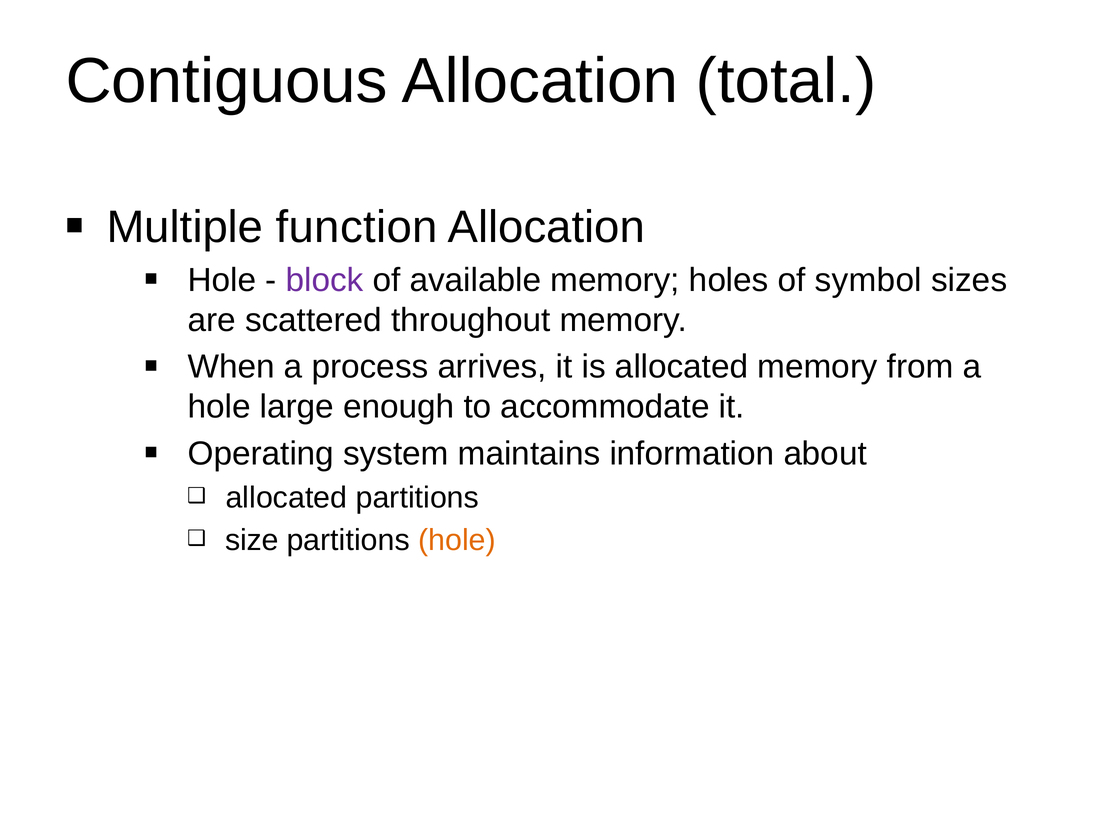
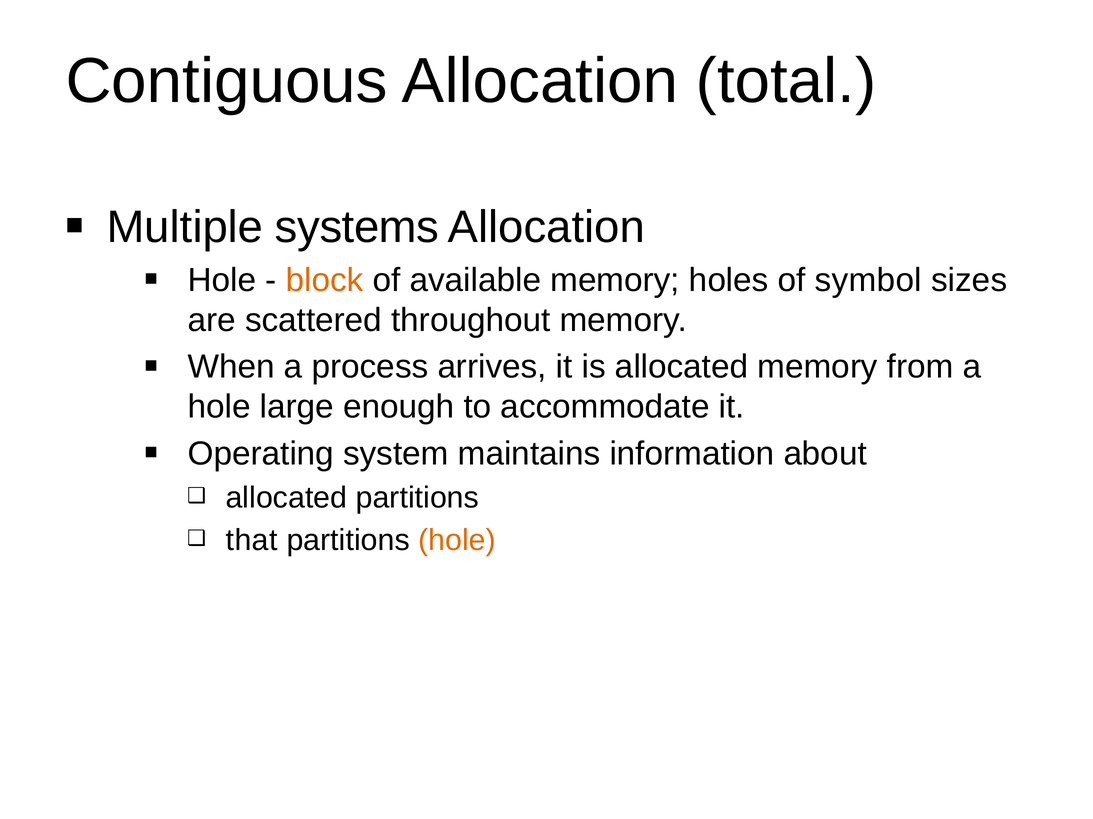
function: function -> systems
block colour: purple -> orange
size: size -> that
